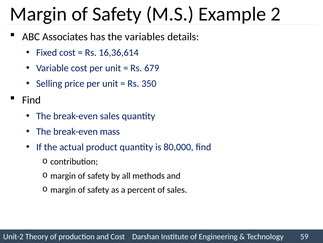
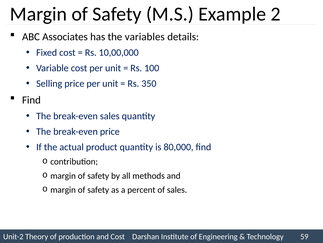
16,36,614: 16,36,614 -> 10,00,000
679: 679 -> 100
break-even mass: mass -> price
